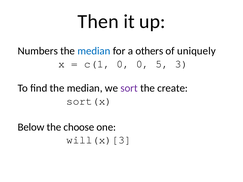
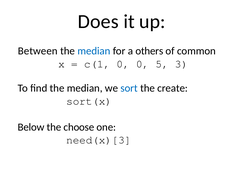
Then: Then -> Does
Numbers: Numbers -> Between
uniquely: uniquely -> common
sort colour: purple -> blue
will(x)[3: will(x)[3 -> need(x)[3
